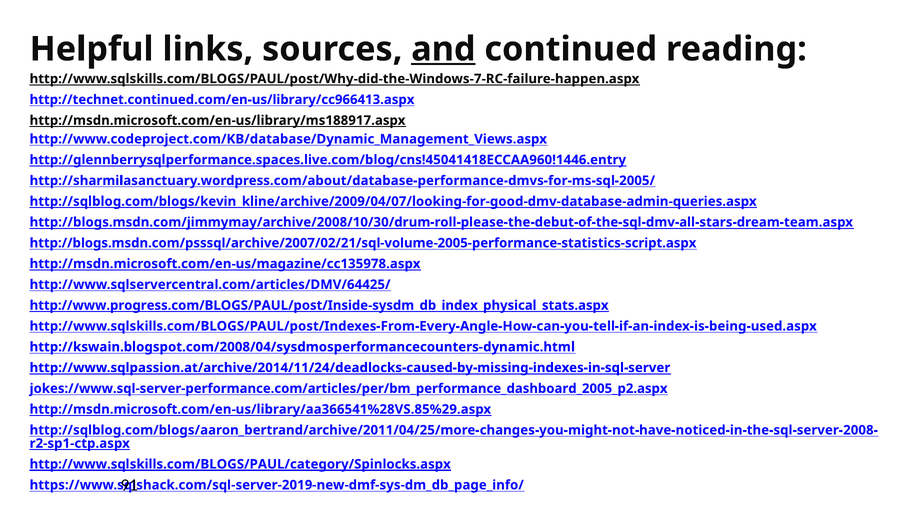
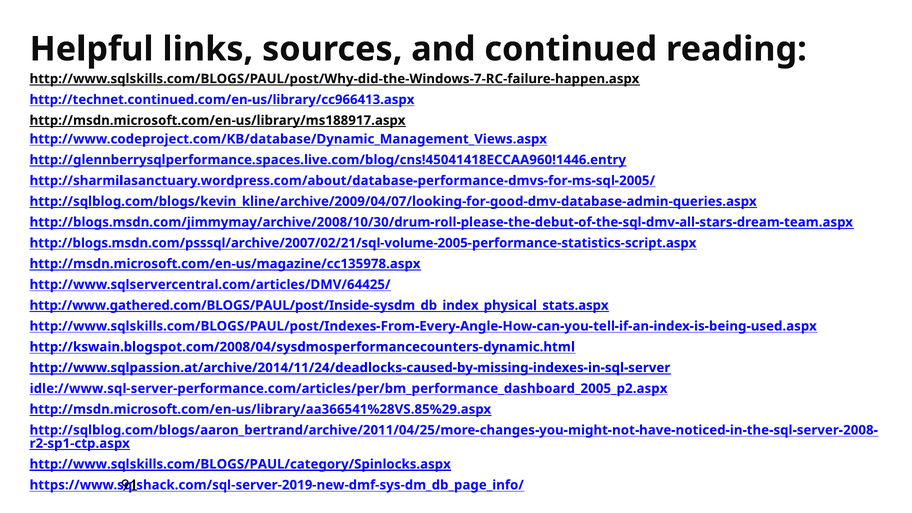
and underline: present -> none
http://www.progress.com/BLOGS/PAUL/post/Inside-sysdm_db_index_physical_stats.aspx: http://www.progress.com/BLOGS/PAUL/post/Inside-sysdm_db_index_physical_stats.aspx -> http://www.gathered.com/BLOGS/PAUL/post/Inside-sysdm_db_index_physical_stats.aspx
jokes://www.sql-server-performance.com/articles/per/bm_performance_dashboard_2005_p2.aspx: jokes://www.sql-server-performance.com/articles/per/bm_performance_dashboard_2005_p2.aspx -> idle://www.sql-server-performance.com/articles/per/bm_performance_dashboard_2005_p2.aspx
